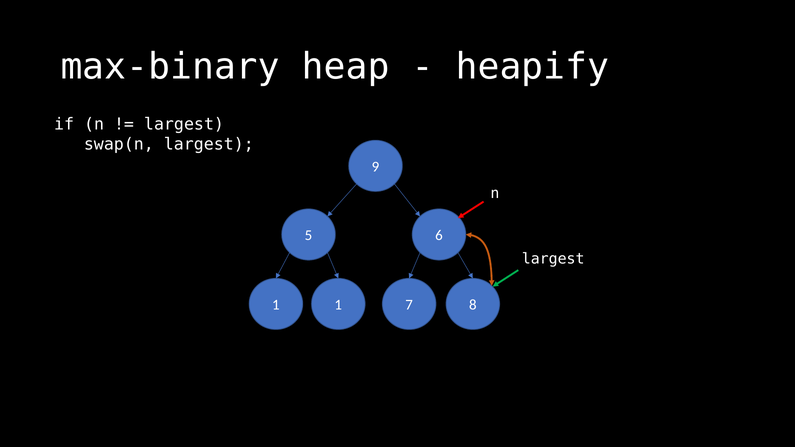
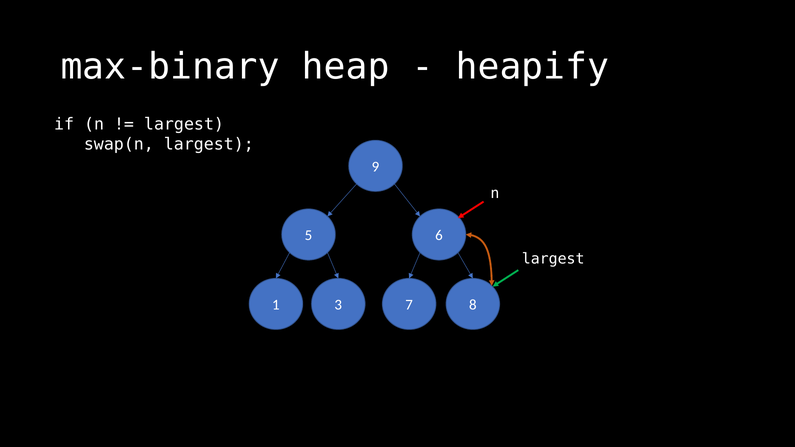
1 1: 1 -> 3
